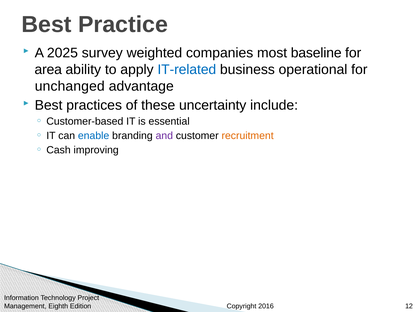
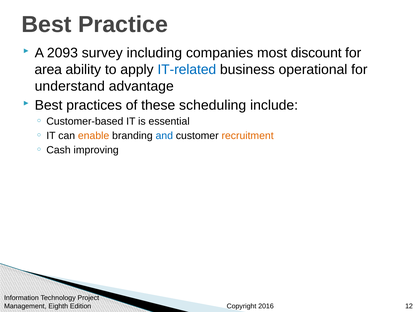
2025: 2025 -> 2093
weighted: weighted -> including
baseline: baseline -> discount
unchanged: unchanged -> understand
uncertainty: uncertainty -> scheduling
enable colour: blue -> orange
and colour: purple -> blue
